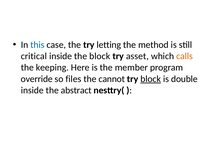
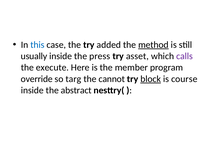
letting: letting -> added
method underline: none -> present
critical: critical -> usually
the block: block -> press
calls colour: orange -> purple
keeping: keeping -> execute
files: files -> targ
double: double -> course
